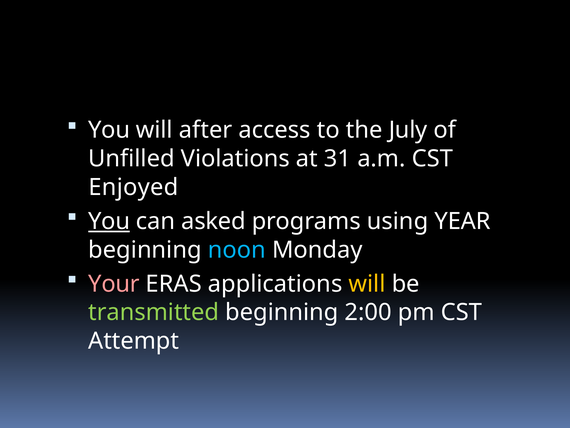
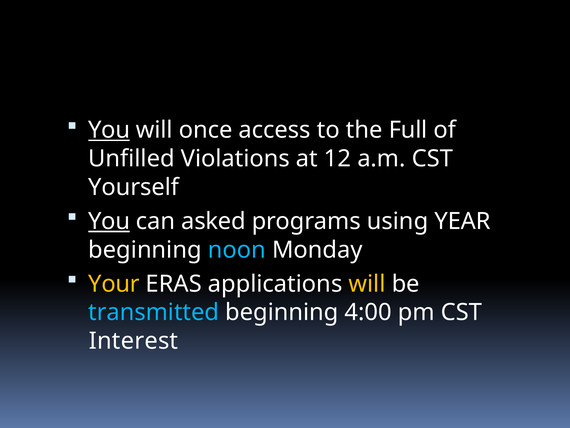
You at (109, 130) underline: none -> present
after: after -> once
July: July -> Full
31: 31 -> 12
Enjoyed: Enjoyed -> Yourself
Your colour: pink -> yellow
transmitted colour: light green -> light blue
2:00: 2:00 -> 4:00
Attempt: Attempt -> Interest
